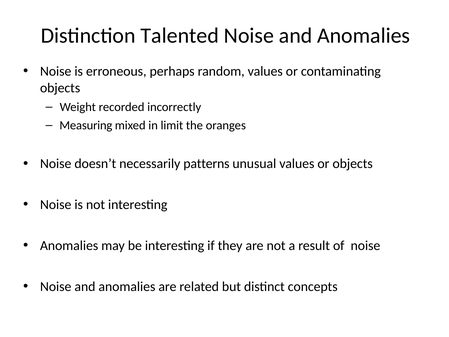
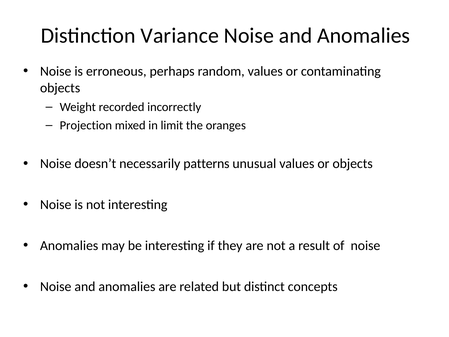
Talented: Talented -> Variance
Measuring: Measuring -> Projection
